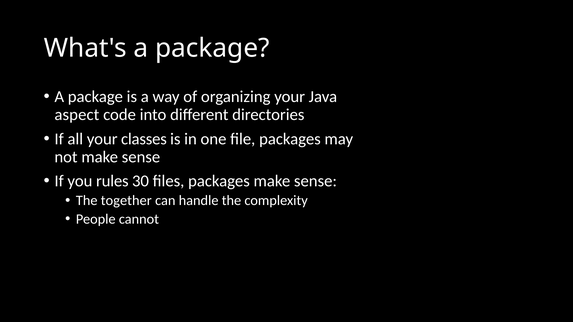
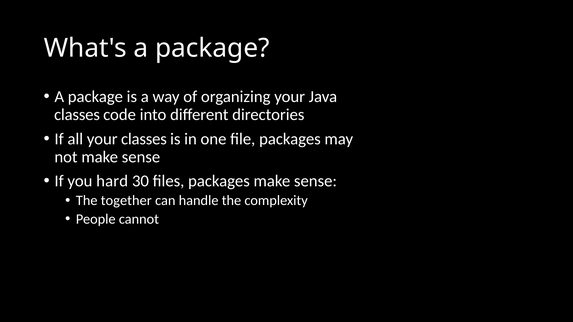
aspect at (77, 115): aspect -> classes
rules: rules -> hard
